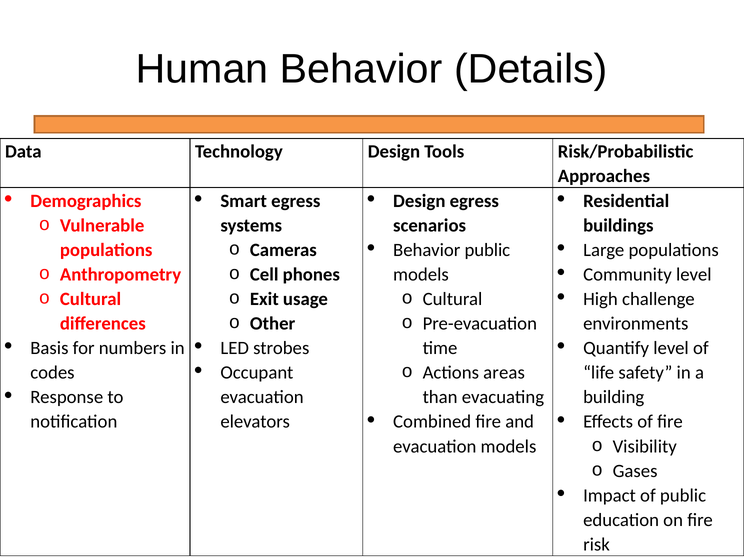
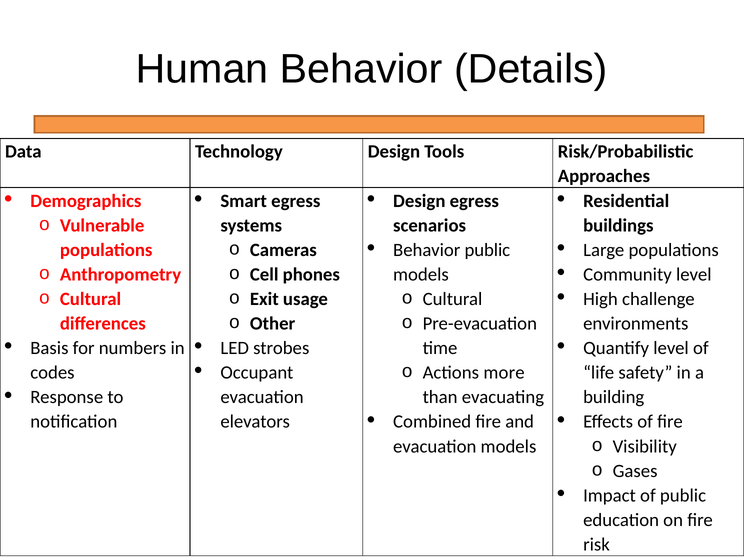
areas: areas -> more
